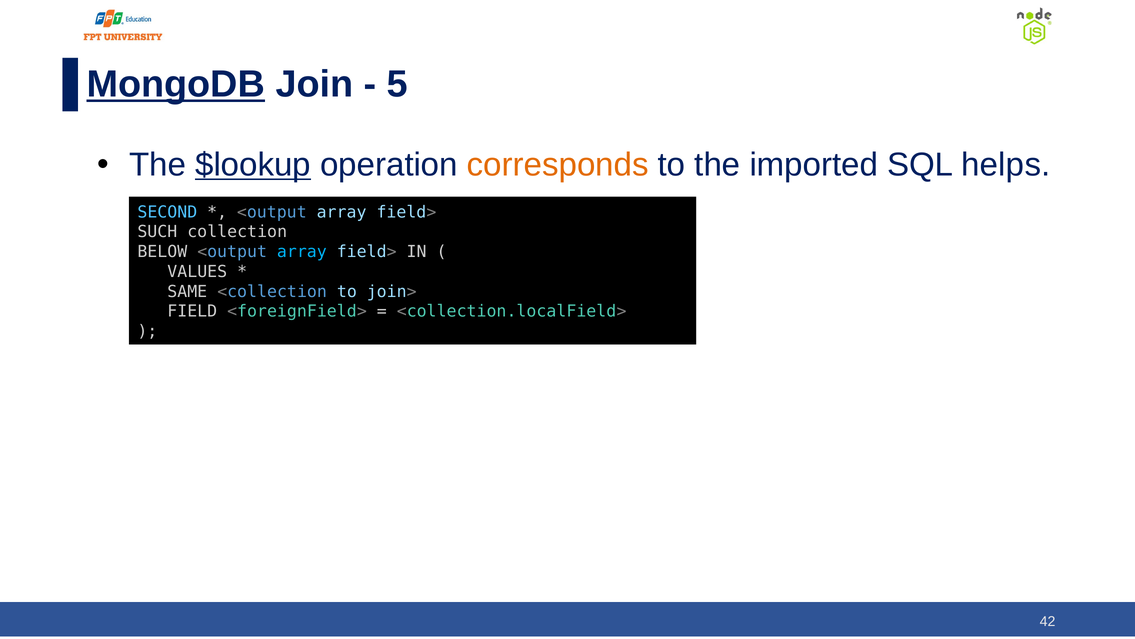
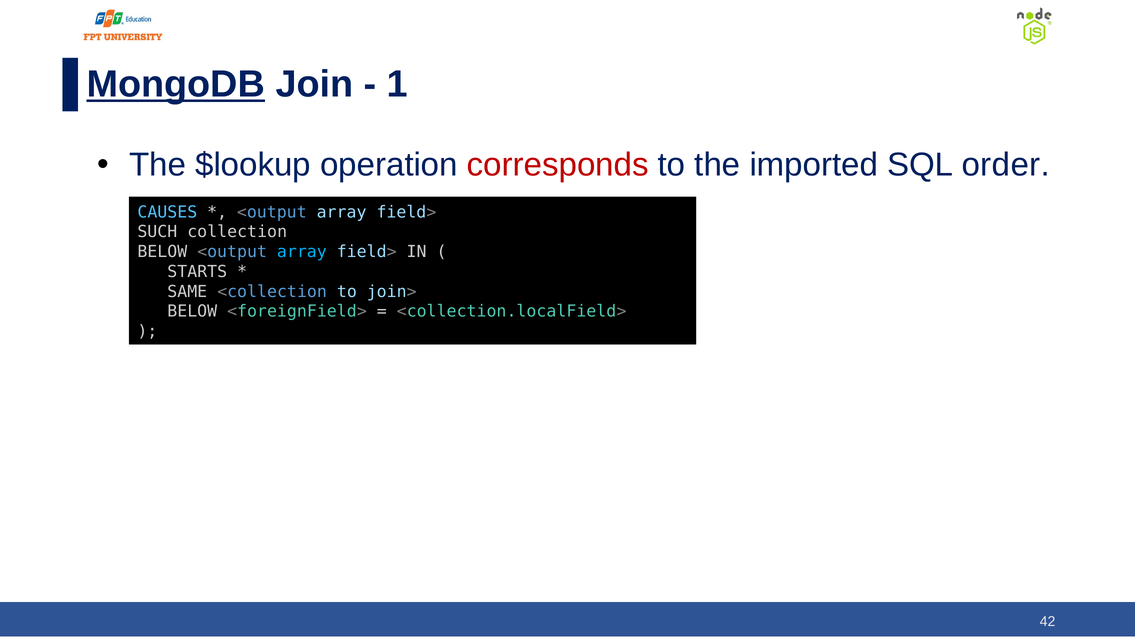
5: 5 -> 1
$lookup underline: present -> none
corresponds colour: orange -> red
helps: helps -> order
SECOND: SECOND -> CAUSES
VALUES: VALUES -> STARTS
FIELD at (192, 311): FIELD -> BELOW
